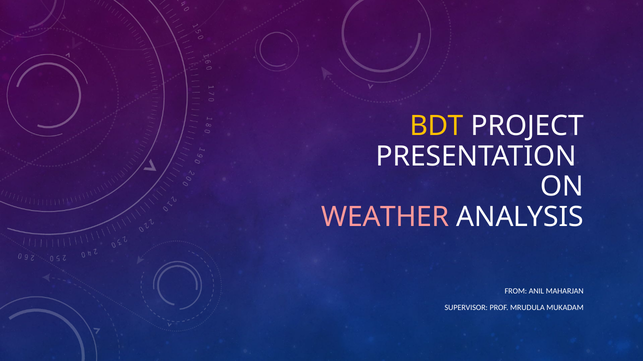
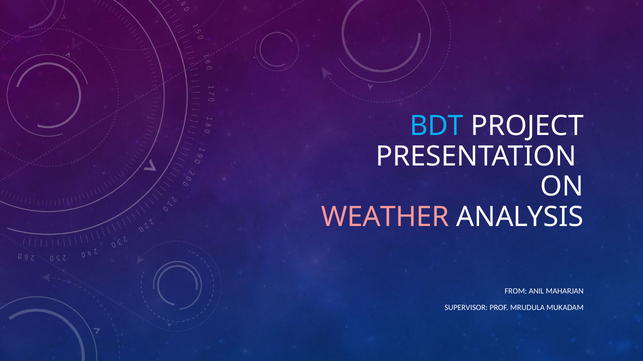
BDT colour: yellow -> light blue
